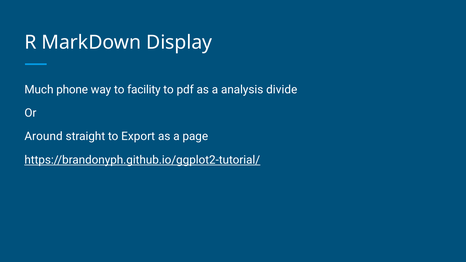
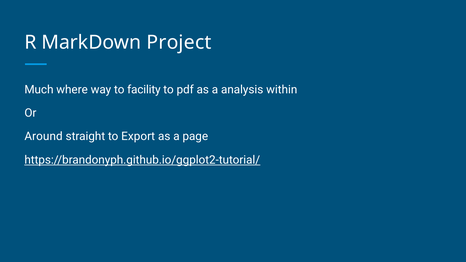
Display: Display -> Project
phone: phone -> where
divide: divide -> within
